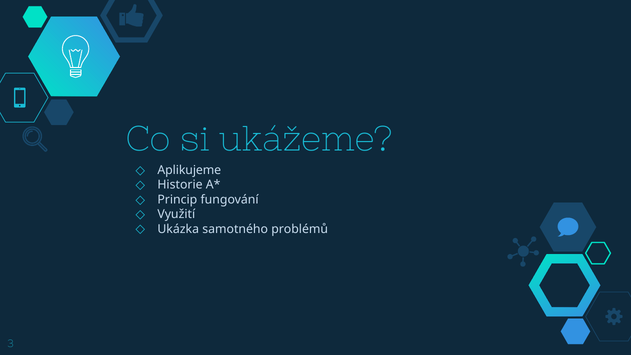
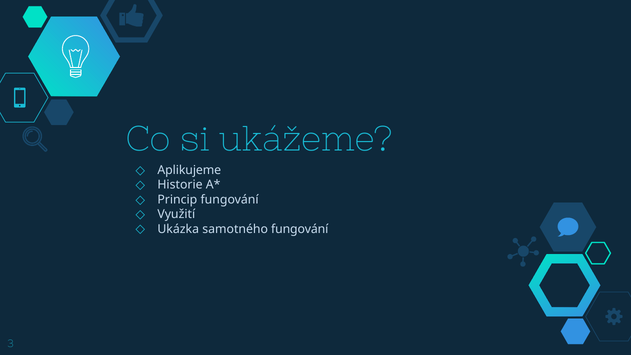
samotného problémů: problémů -> fungování
